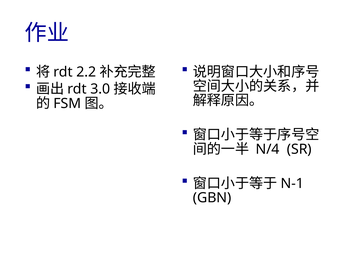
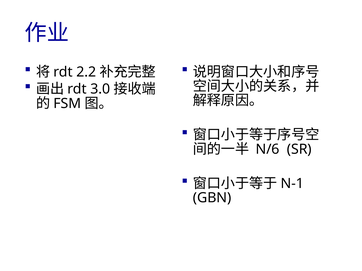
N/4: N/4 -> N/6
